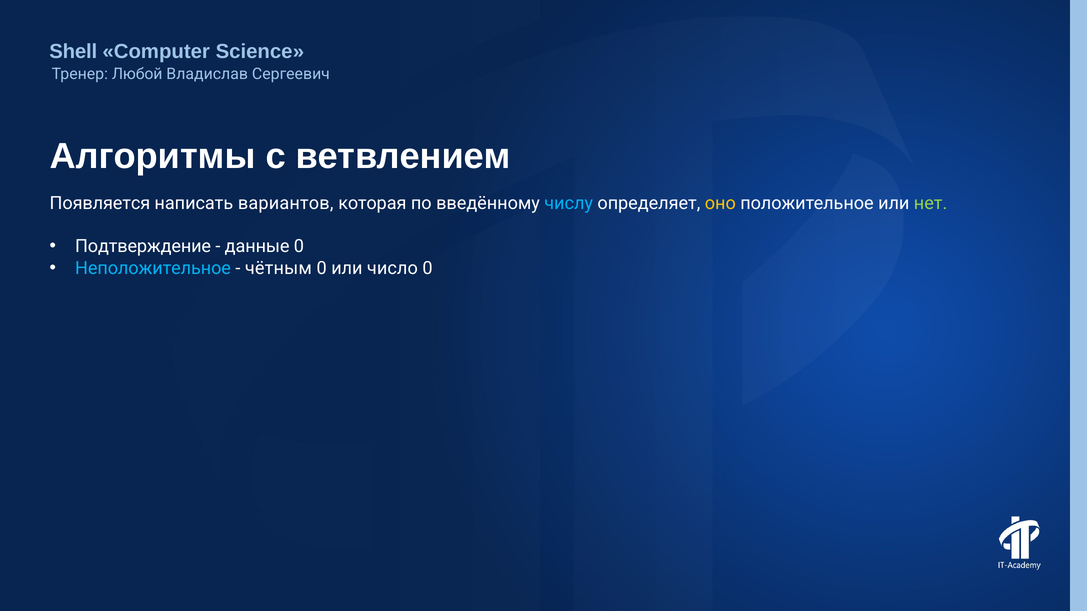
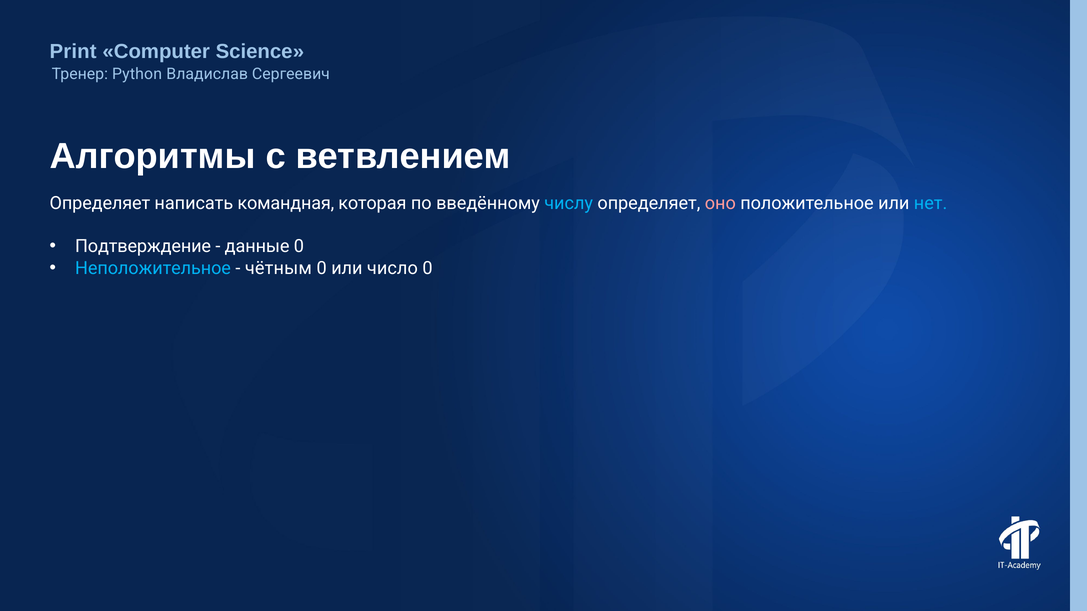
Shell: Shell -> Print
Любой: Любой -> Python
Появляется at (100, 203): Появляется -> Определяет
вариантов: вариантов -> командная
оно colour: yellow -> pink
нет colour: light green -> light blue
